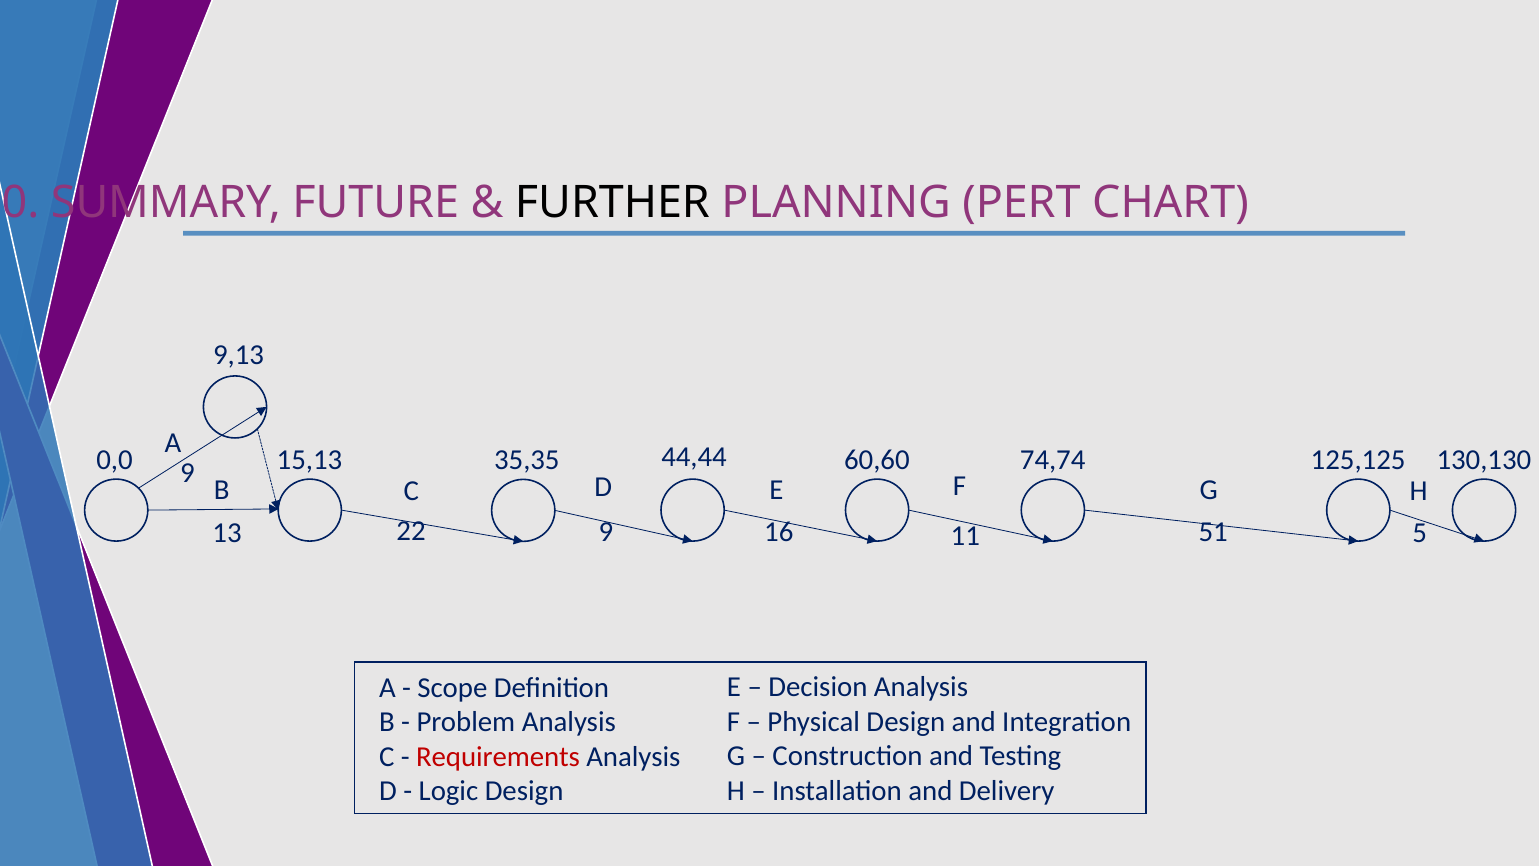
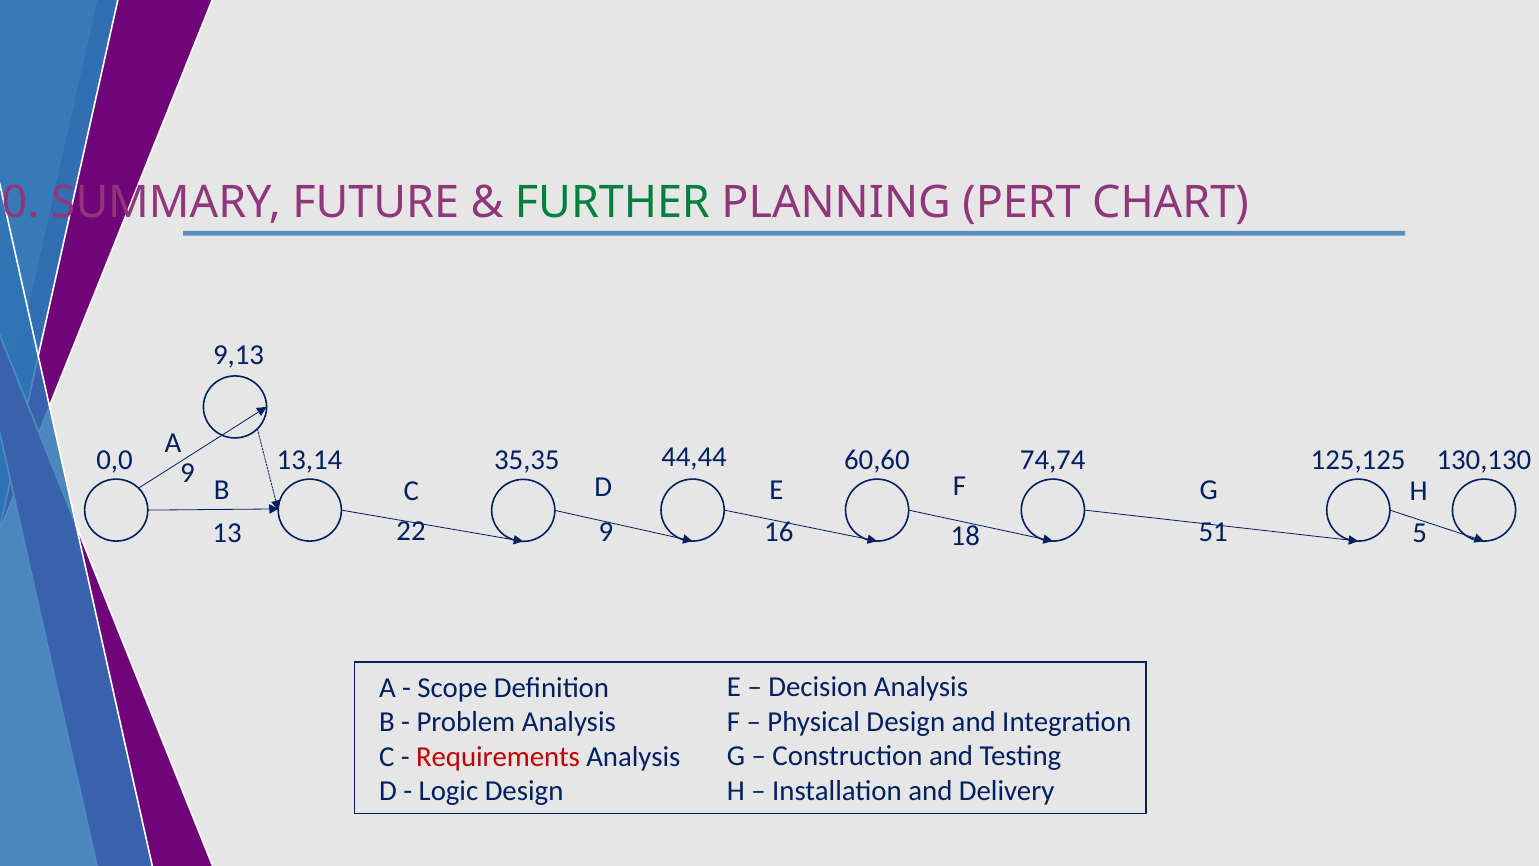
FURTHER colour: black -> green
15,13: 15,13 -> 13,14
11: 11 -> 18
